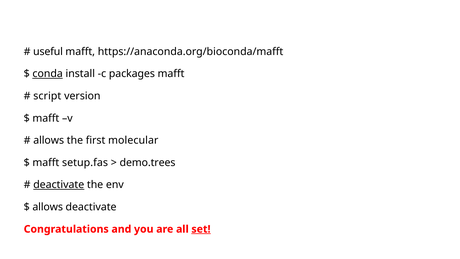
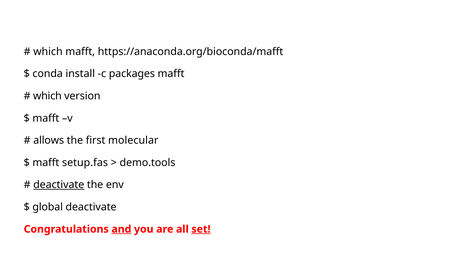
useful at (48, 52): useful -> which
conda underline: present -> none
script at (47, 96): script -> which
demo.trees: demo.trees -> demo.tools
allows at (48, 207): allows -> global
and underline: none -> present
